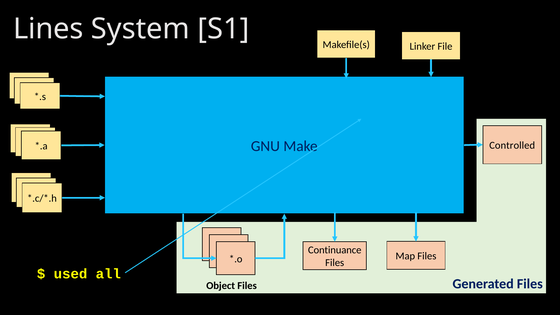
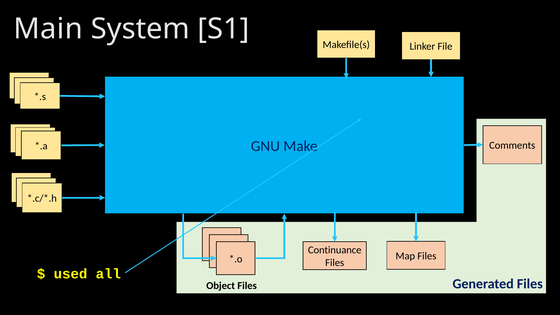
Lines: Lines -> Main
Controlled: Controlled -> Comments
